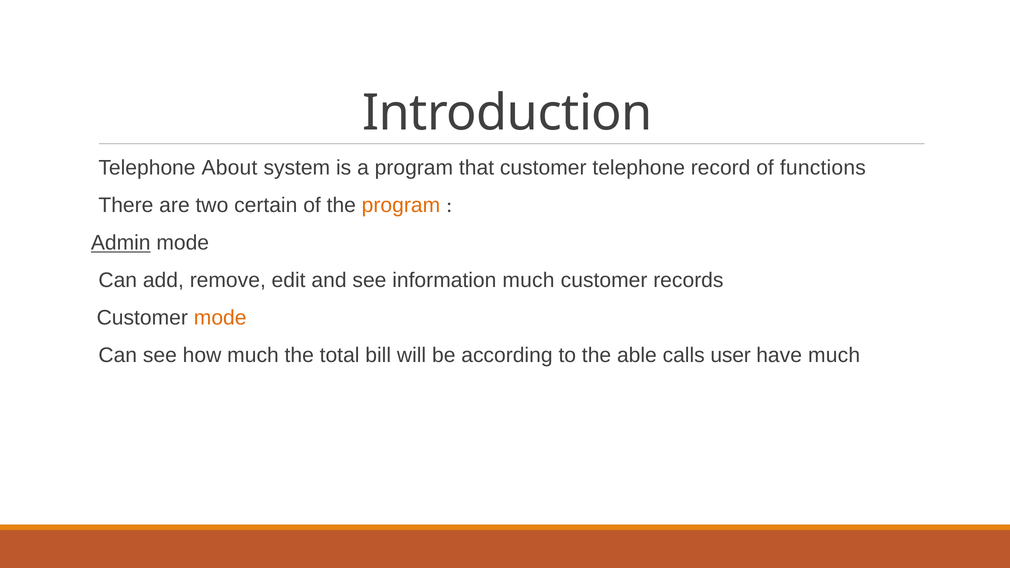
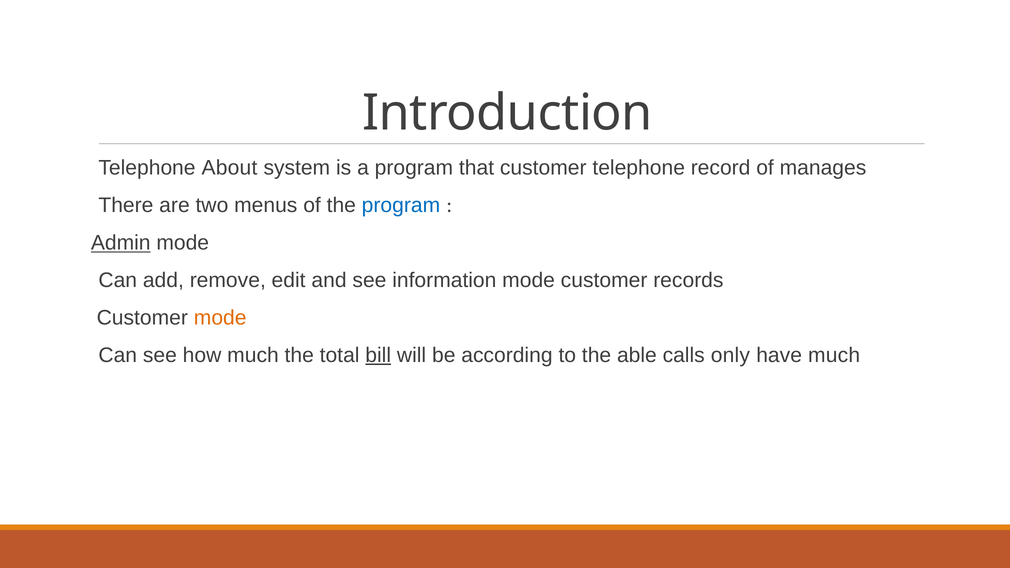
functions: functions -> manages
certain: certain -> menus
program at (401, 205) colour: orange -> blue
information much: much -> mode
bill underline: none -> present
user: user -> only
